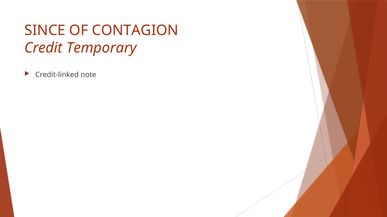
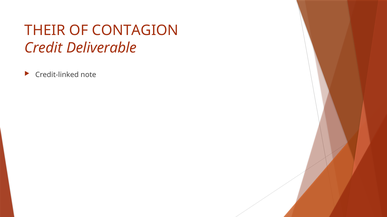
SINCE: SINCE -> THEIR
Temporary: Temporary -> Deliverable
